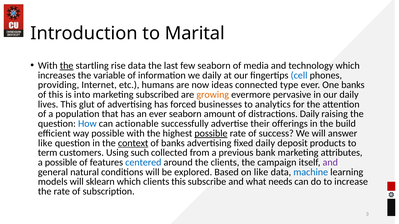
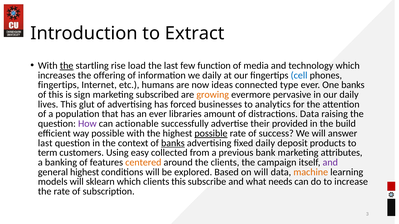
Marital: Marital -> Extract
rise data: data -> load
few seaborn: seaborn -> function
variable: variable -> offering
providing at (59, 85): providing -> fingertips
into: into -> sign
ever seaborn: seaborn -> libraries
distractions Daily: Daily -> Data
How colour: blue -> purple
offerings: offerings -> provided
like at (45, 143): like -> last
context underline: present -> none
banks at (173, 143) underline: none -> present
such: such -> easy
a possible: possible -> banking
centered colour: blue -> orange
general natural: natural -> highest
on like: like -> will
machine colour: blue -> orange
